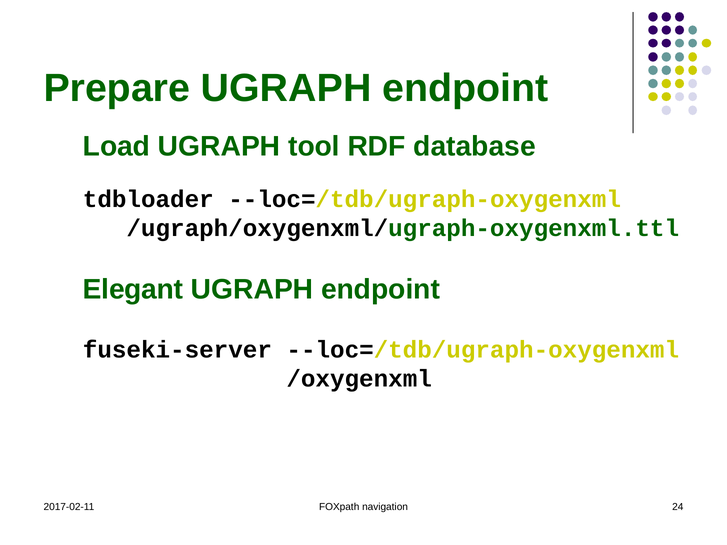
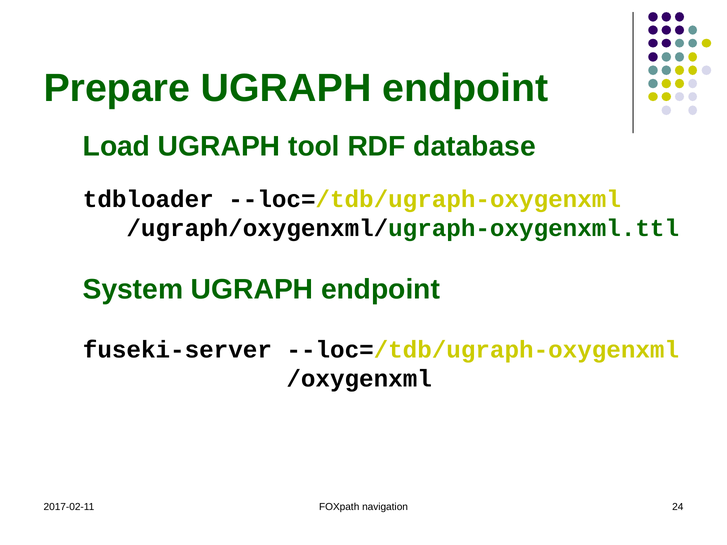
Elegant: Elegant -> System
